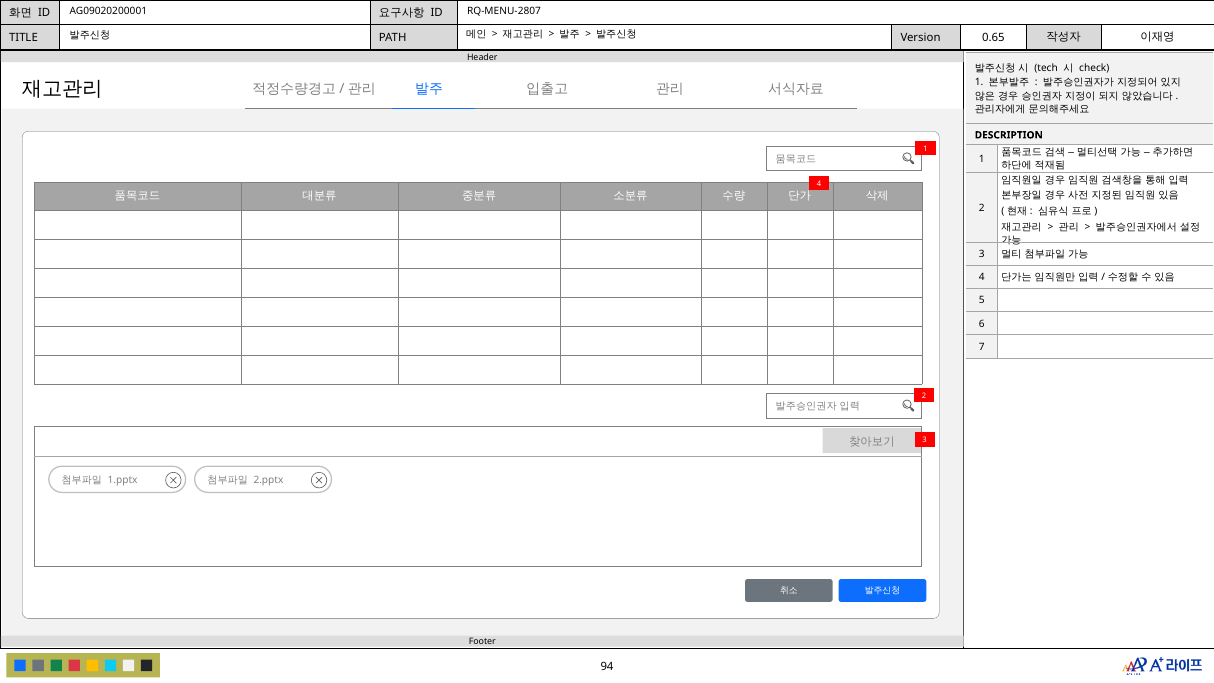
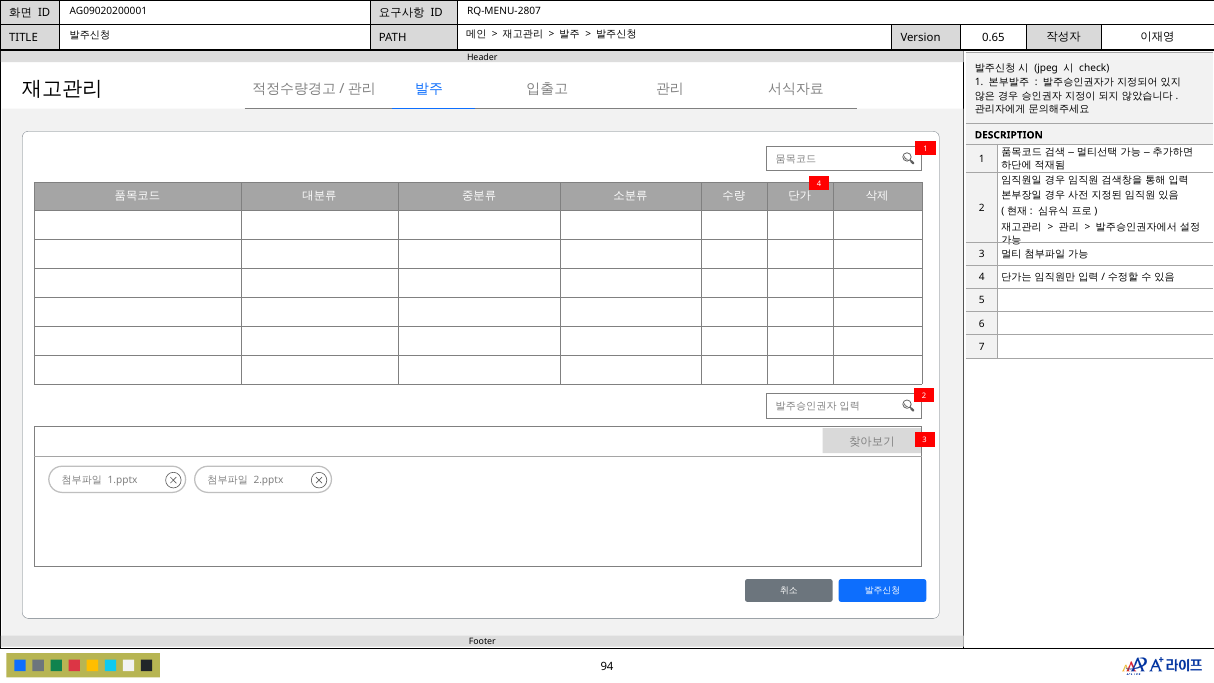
tech: tech -> jpeg
